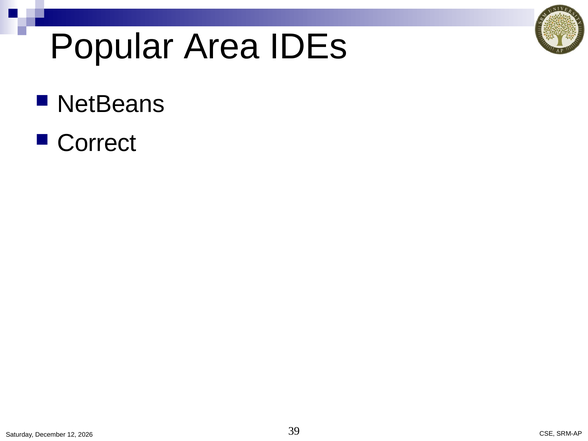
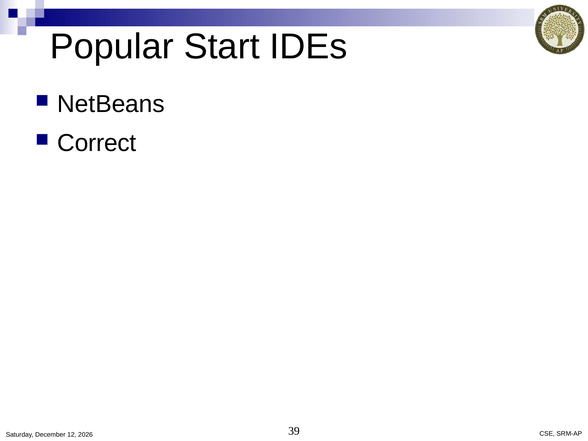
Area: Area -> Start
